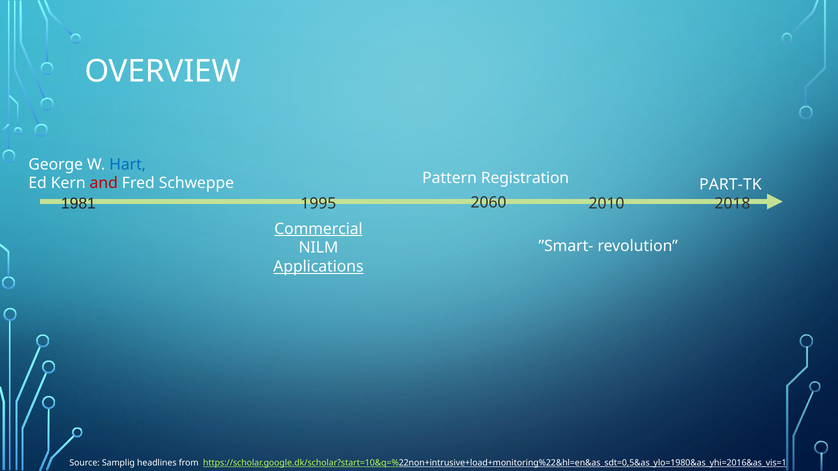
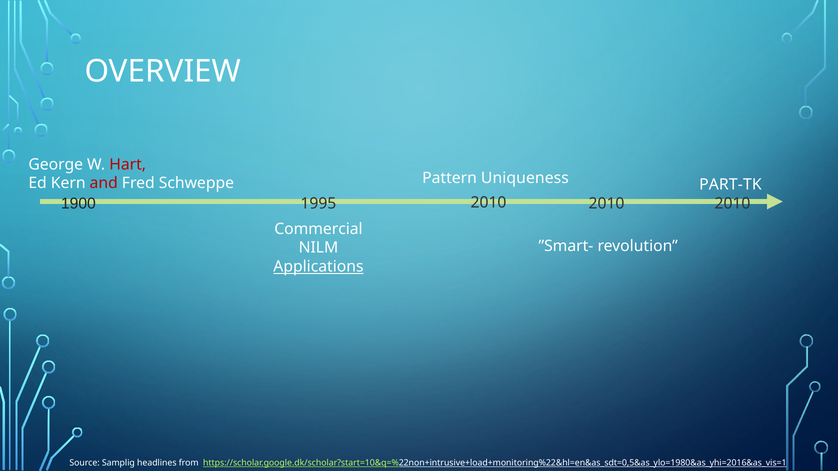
Hart colour: blue -> red
Registration: Registration -> Uniqueness
1981: 1981 -> 1900
1995 2060: 2060 -> 2010
2018 at (732, 204): 2018 -> 2010
Commercial underline: present -> none
